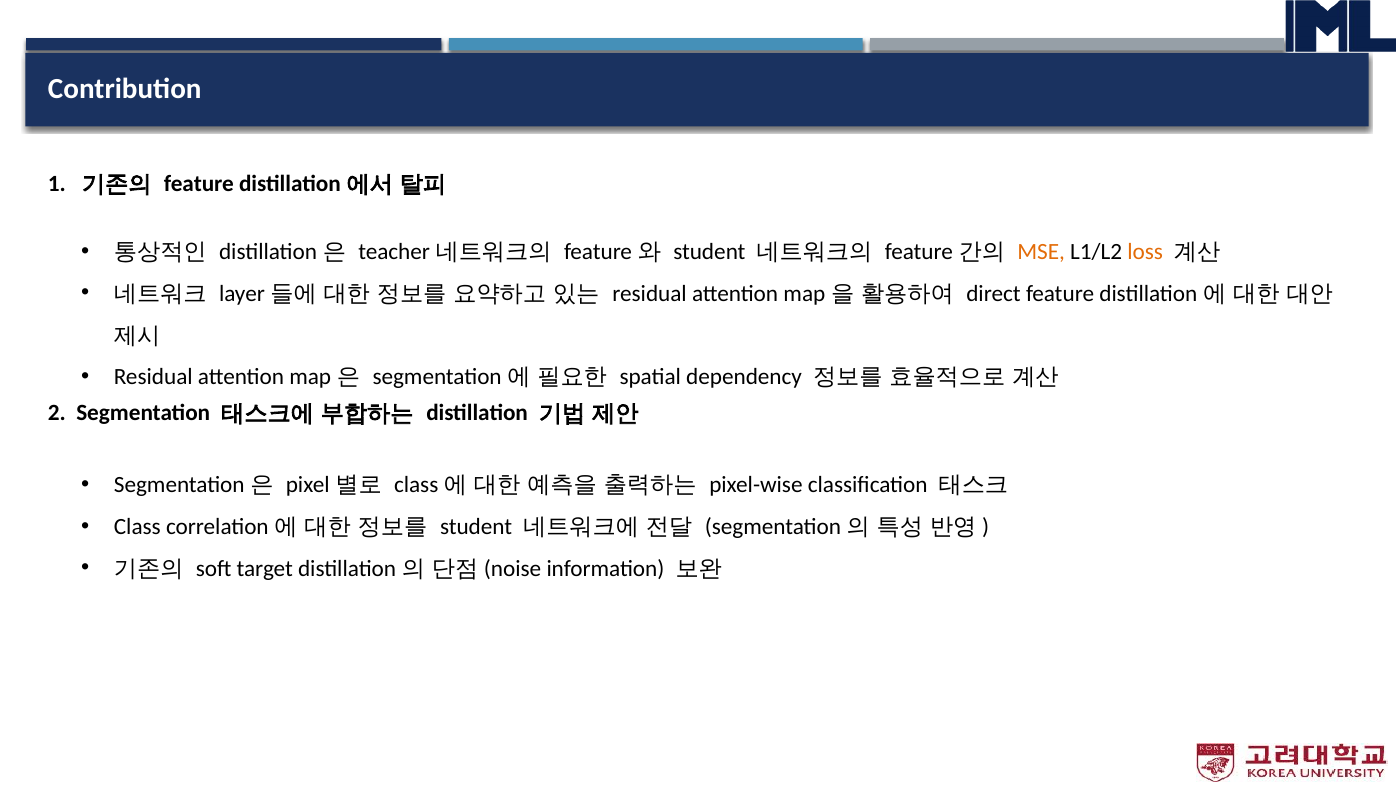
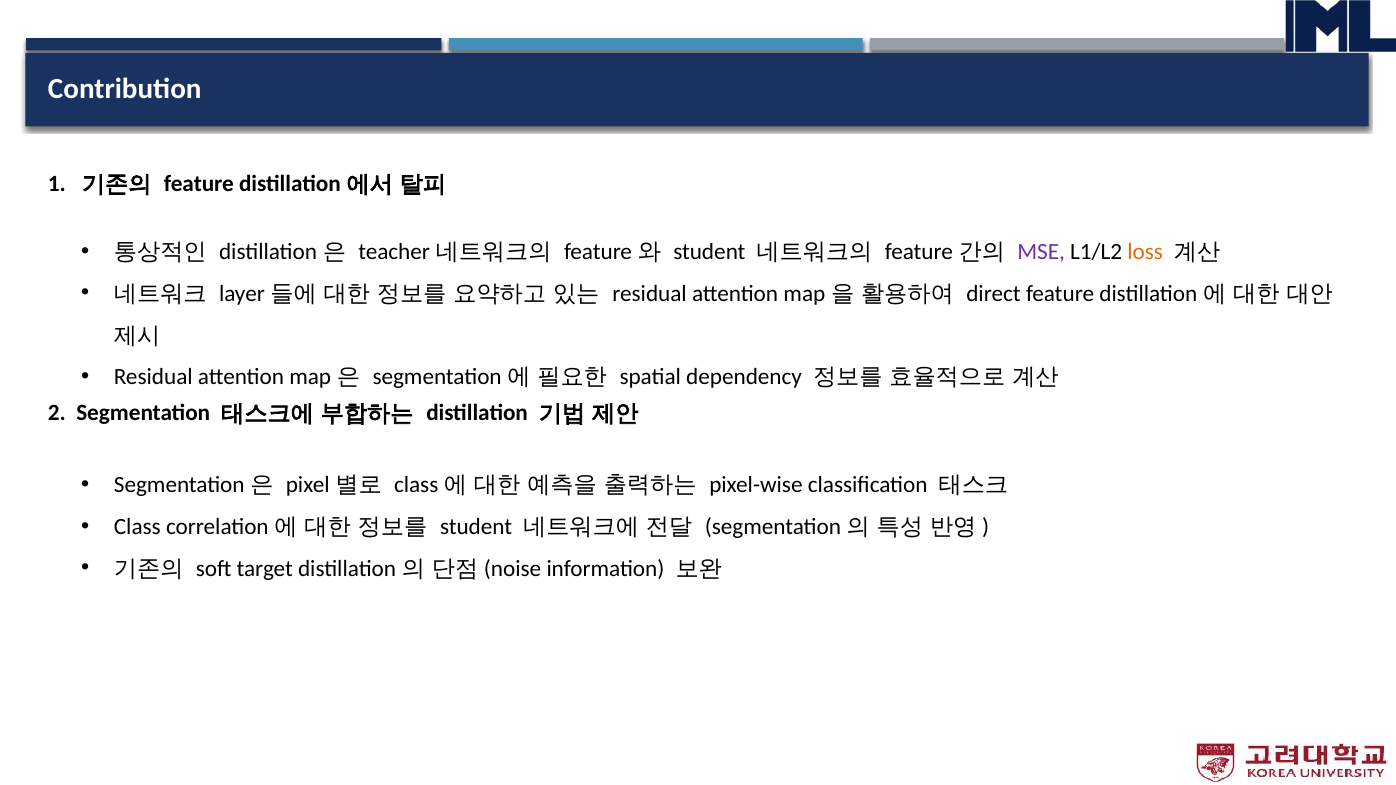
MSE colour: orange -> purple
